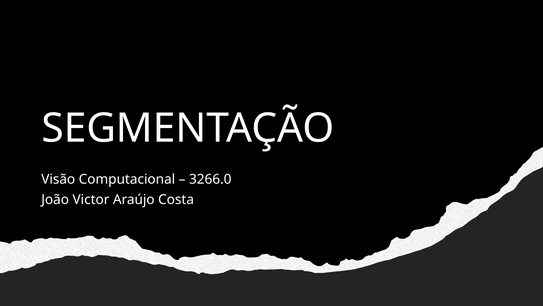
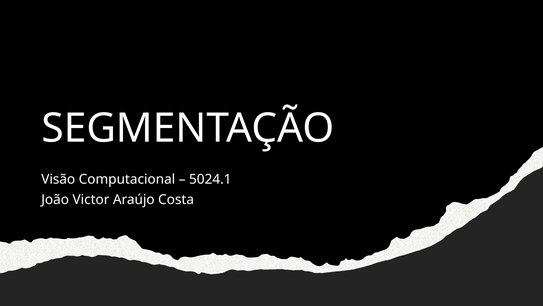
3266.0: 3266.0 -> 5024.1
